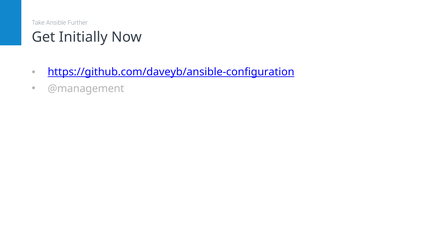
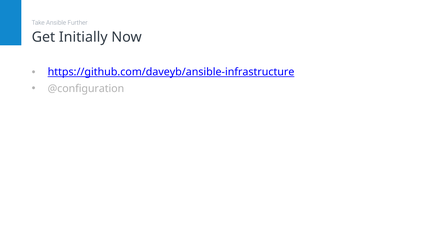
https://github.com/daveyb/ansible-configuration: https://github.com/daveyb/ansible-configuration -> https://github.com/daveyb/ansible-infrastructure
@management: @management -> @configuration
